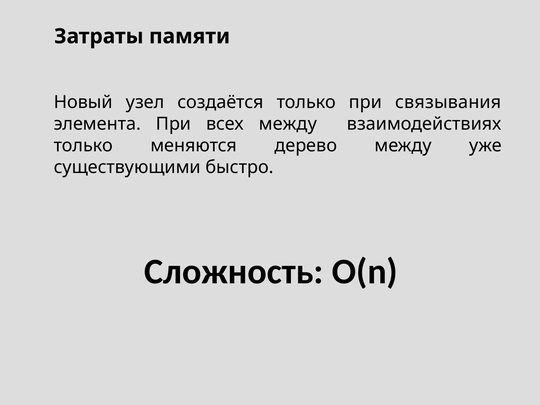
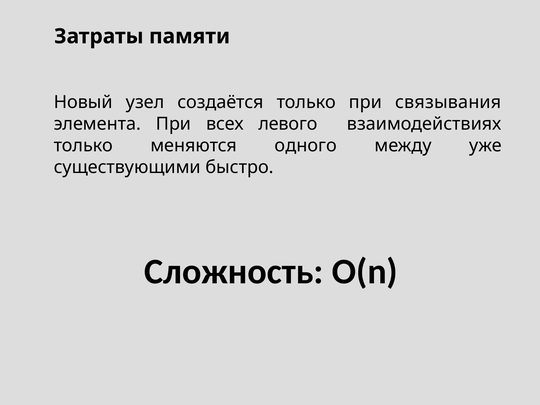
всех между: между -> левого
дерево: дерево -> одного
